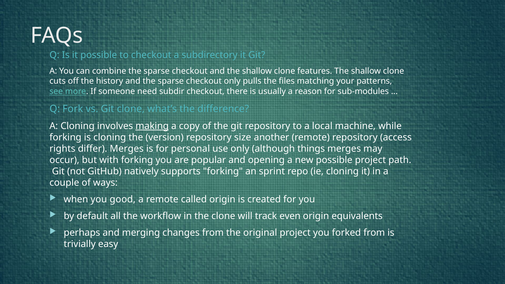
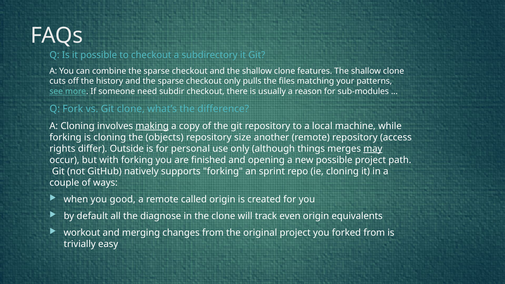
version: version -> objects
differ Merges: Merges -> Outside
may underline: none -> present
popular: popular -> finished
workflow: workflow -> diagnose
perhaps: perhaps -> workout
